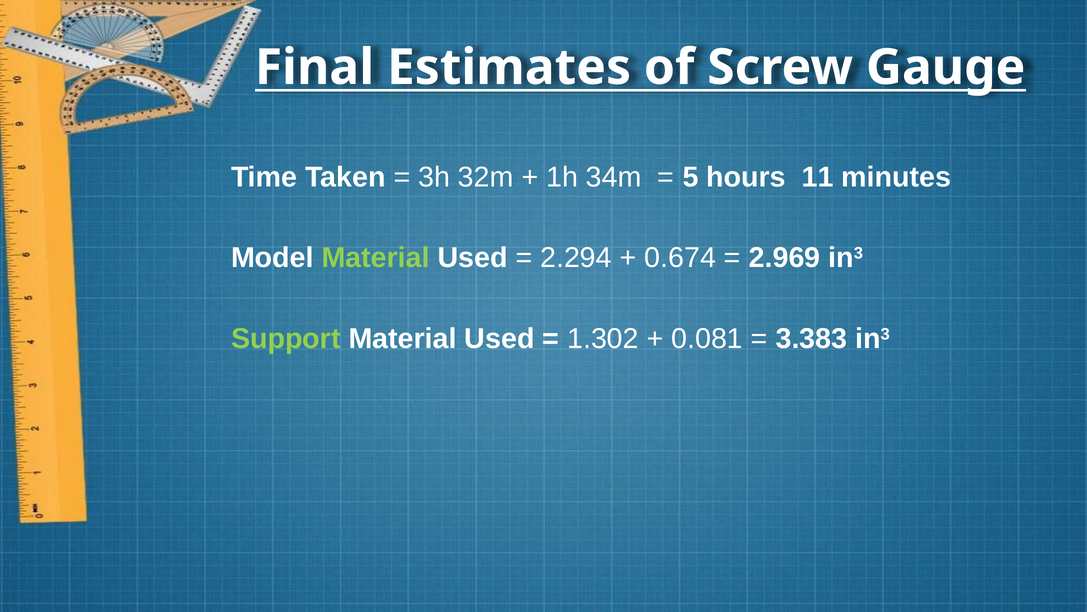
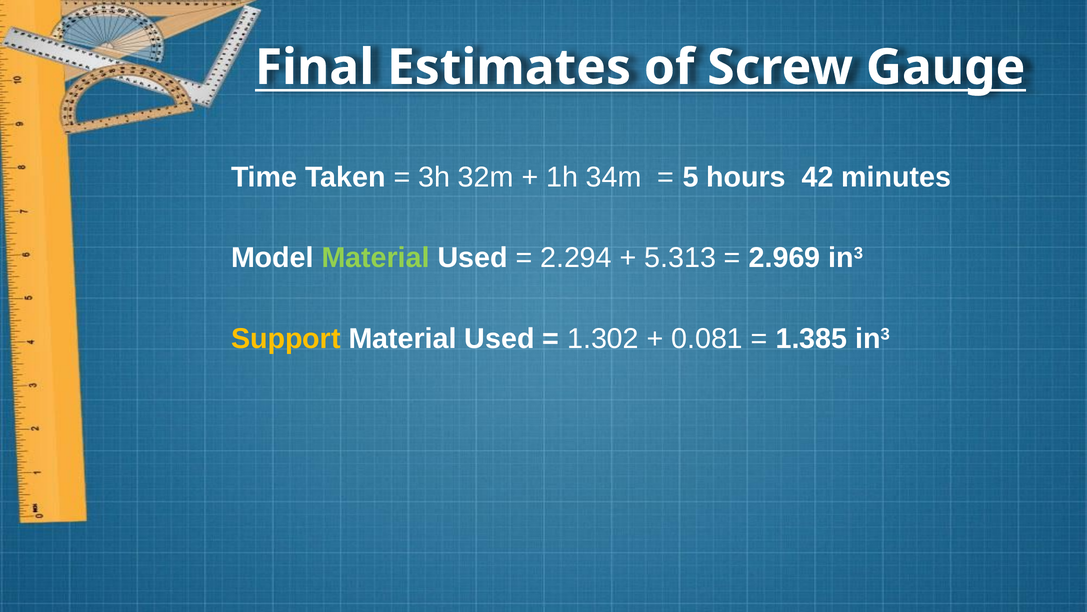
11: 11 -> 42
0.674: 0.674 -> 5.313
Support colour: light green -> yellow
3.383: 3.383 -> 1.385
